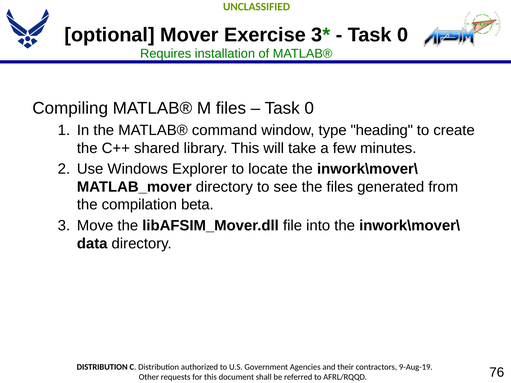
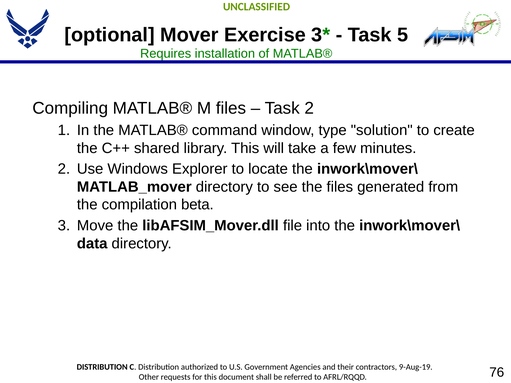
0 at (403, 35): 0 -> 5
0 at (309, 108): 0 -> 2
heading: heading -> solution
